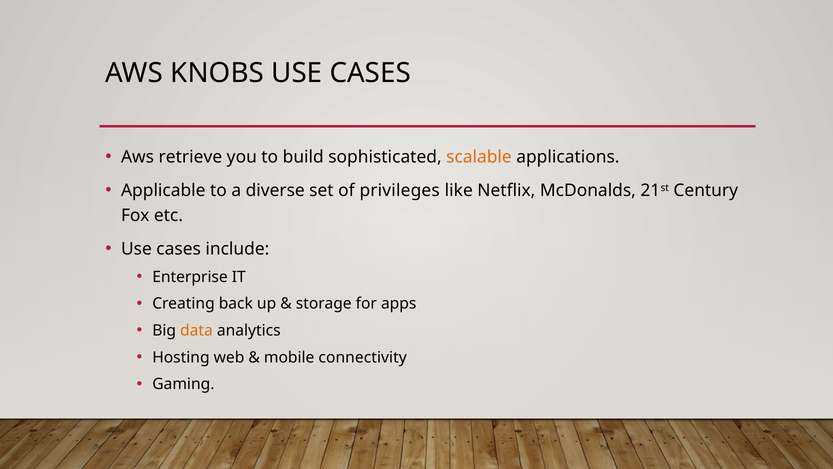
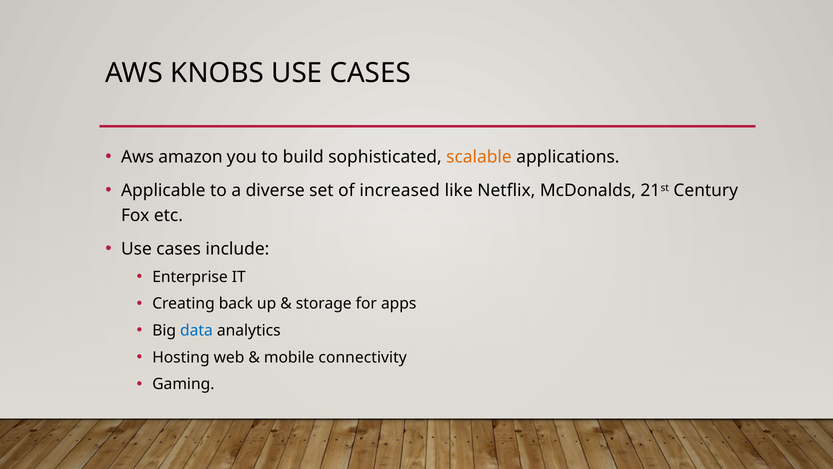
retrieve: retrieve -> amazon
privileges: privileges -> increased
data colour: orange -> blue
